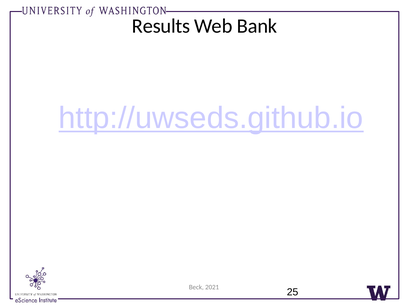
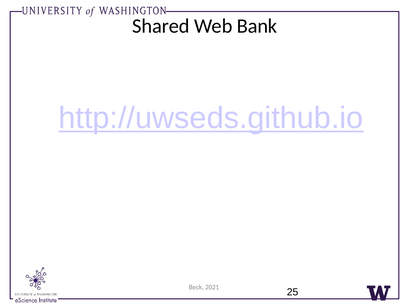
Results: Results -> Shared
